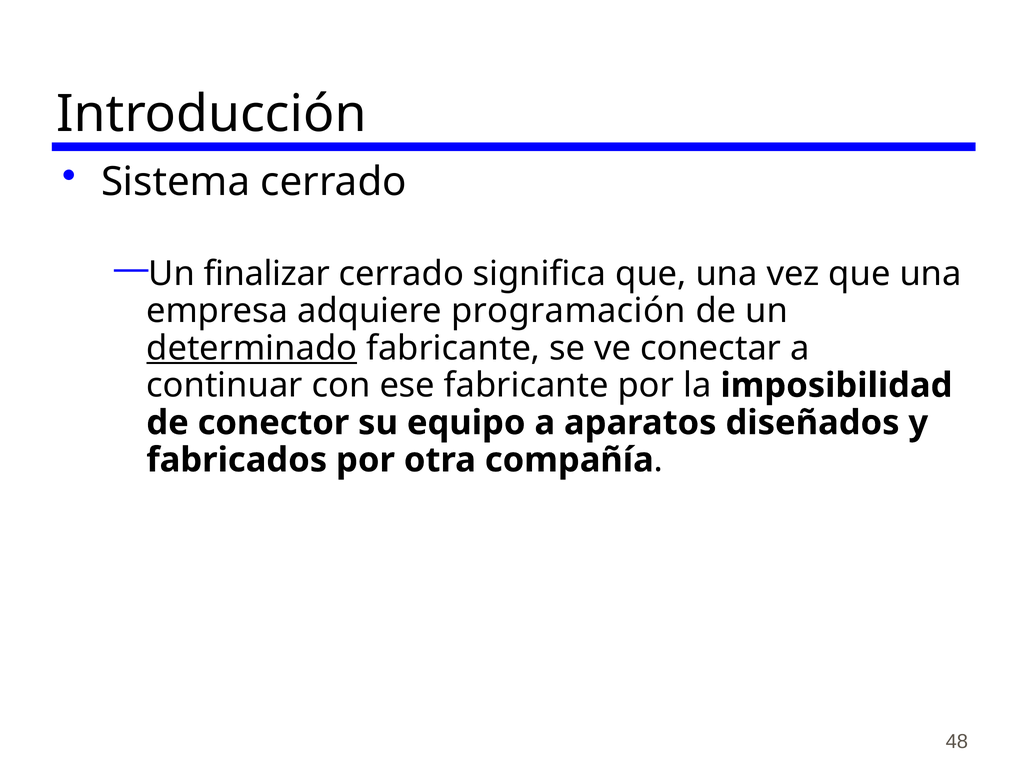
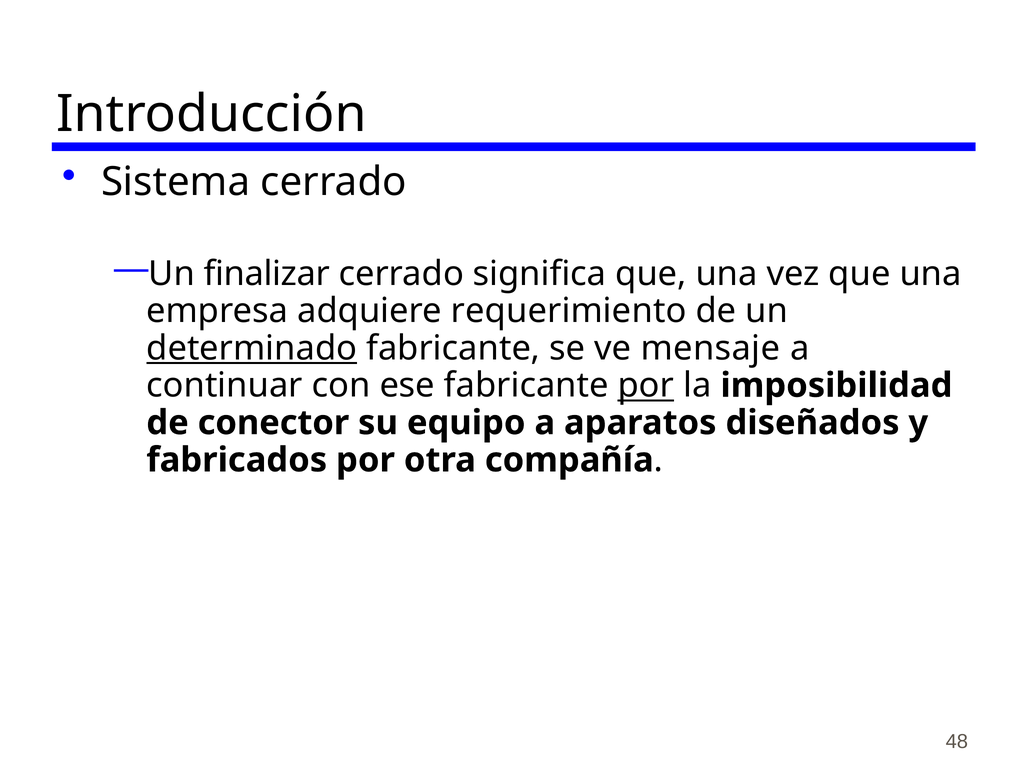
programación: programación -> requerimiento
conectar: conectar -> mensaje
por at (646, 385) underline: none -> present
